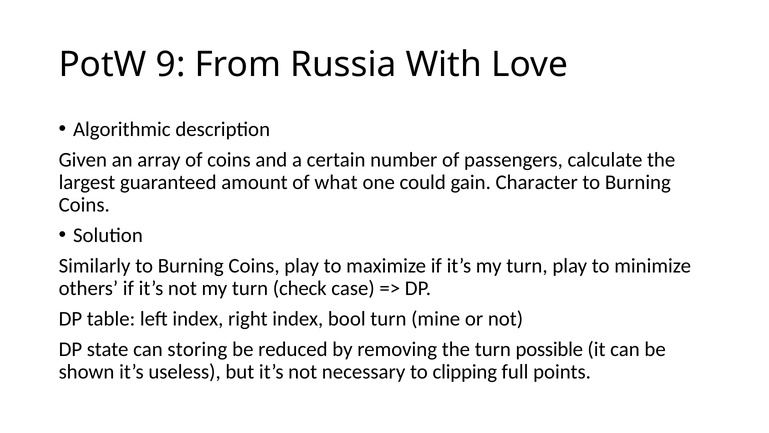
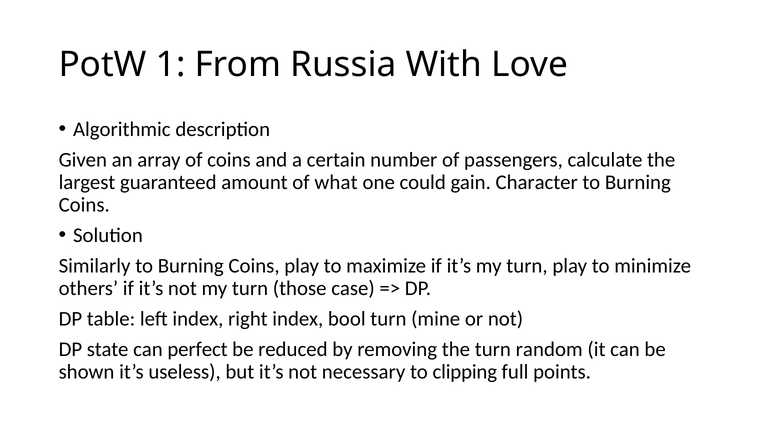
9: 9 -> 1
check: check -> those
storing: storing -> perfect
possible: possible -> random
